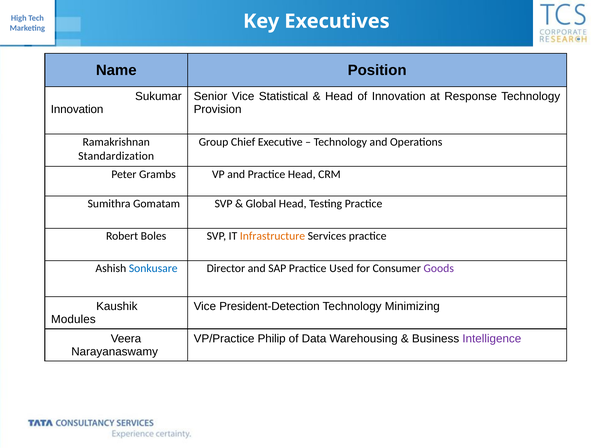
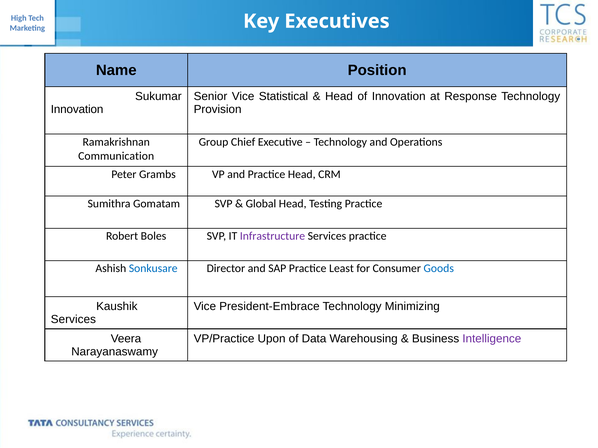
Standardization: Standardization -> Communication
Infrastructure colour: orange -> purple
Used: Used -> Least
Goods colour: purple -> blue
President-Detection: President-Detection -> President-Embrace
Modules at (73, 320): Modules -> Services
Philip: Philip -> Upon
